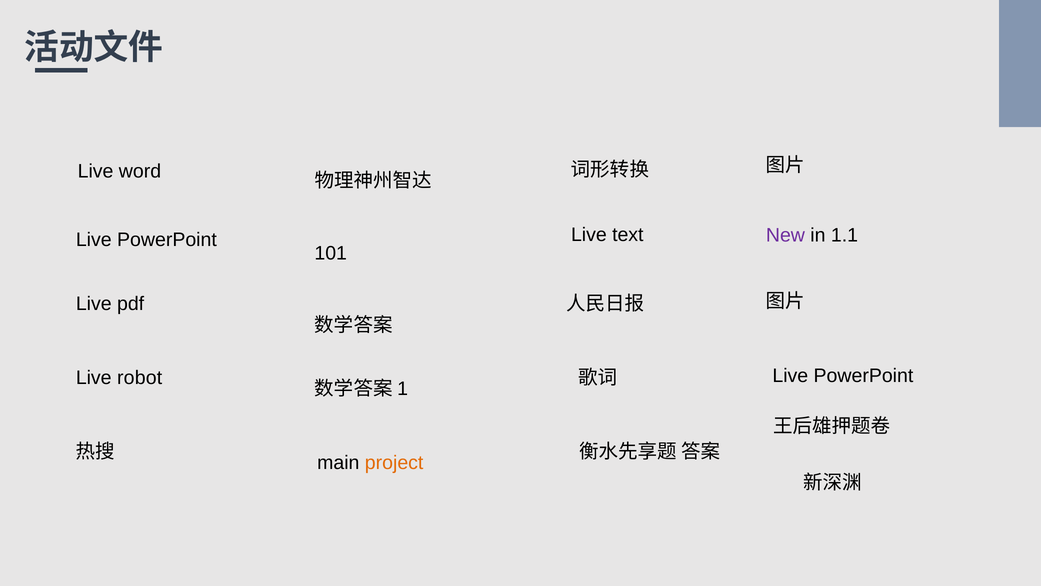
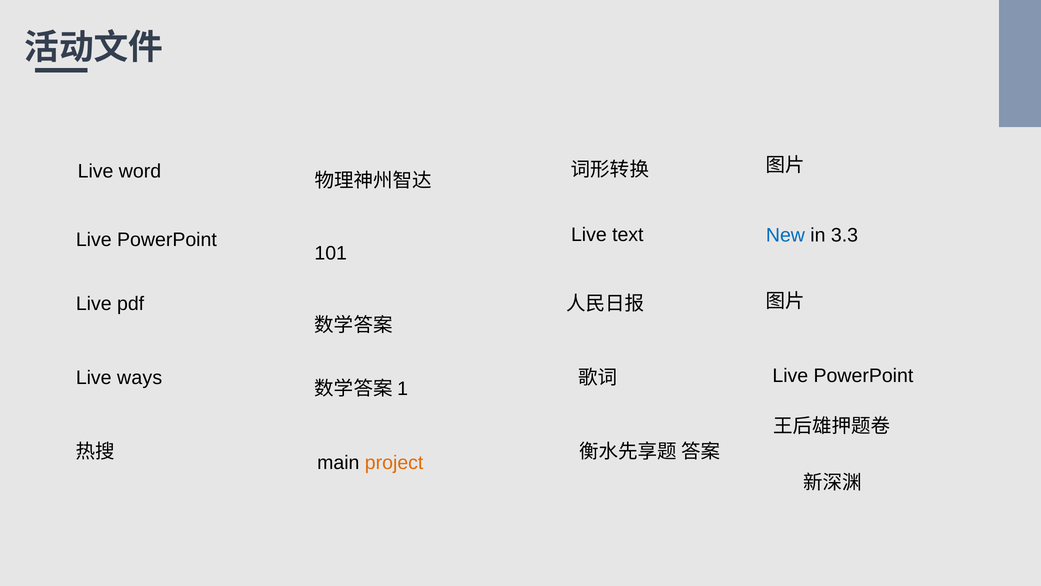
New colour: purple -> blue
1.1: 1.1 -> 3.3
robot: robot -> ways
